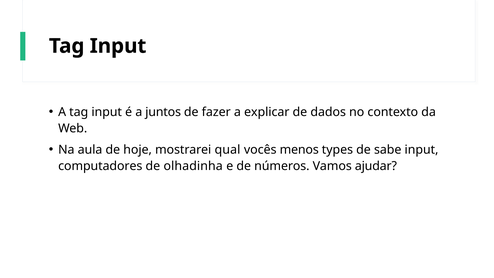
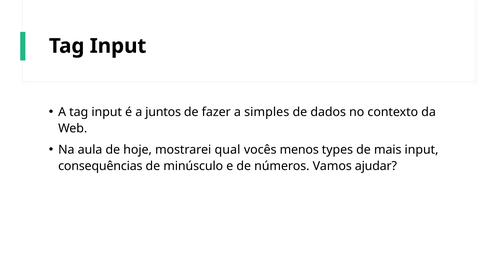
explicar: explicar -> simples
sabe: sabe -> mais
computadores: computadores -> consequências
olhadinha: olhadinha -> minúsculo
